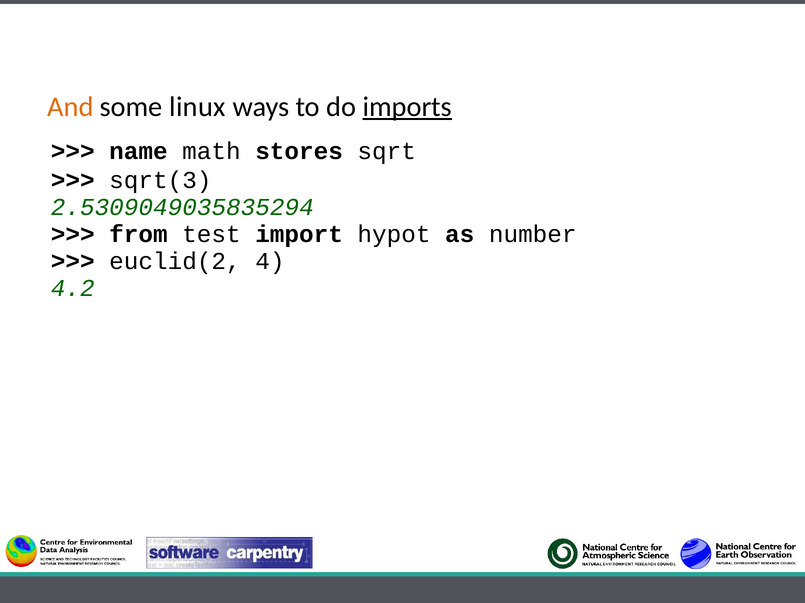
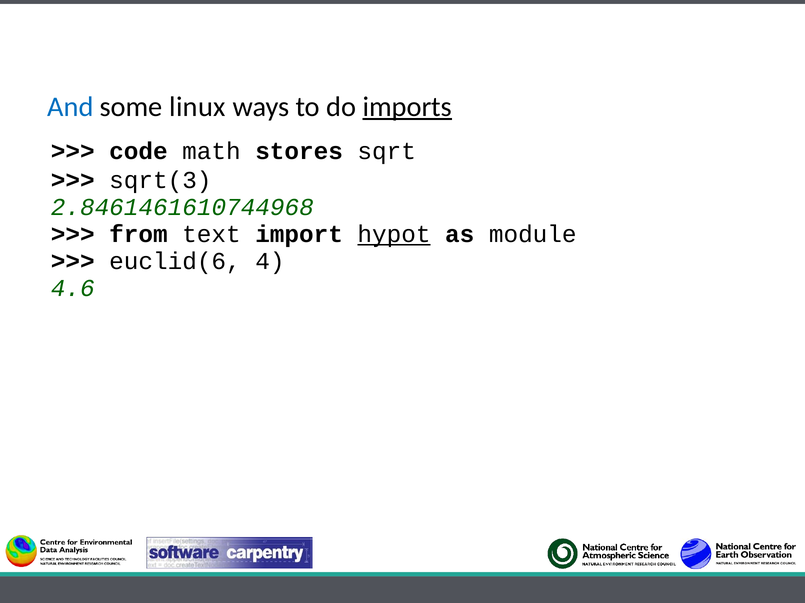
And colour: orange -> blue
name: name -> code
2.5309049035835294: 2.5309049035835294 -> 2.8461461610744968
test: test -> text
hypot underline: none -> present
number: number -> module
euclid(2: euclid(2 -> euclid(6
4.2: 4.2 -> 4.6
